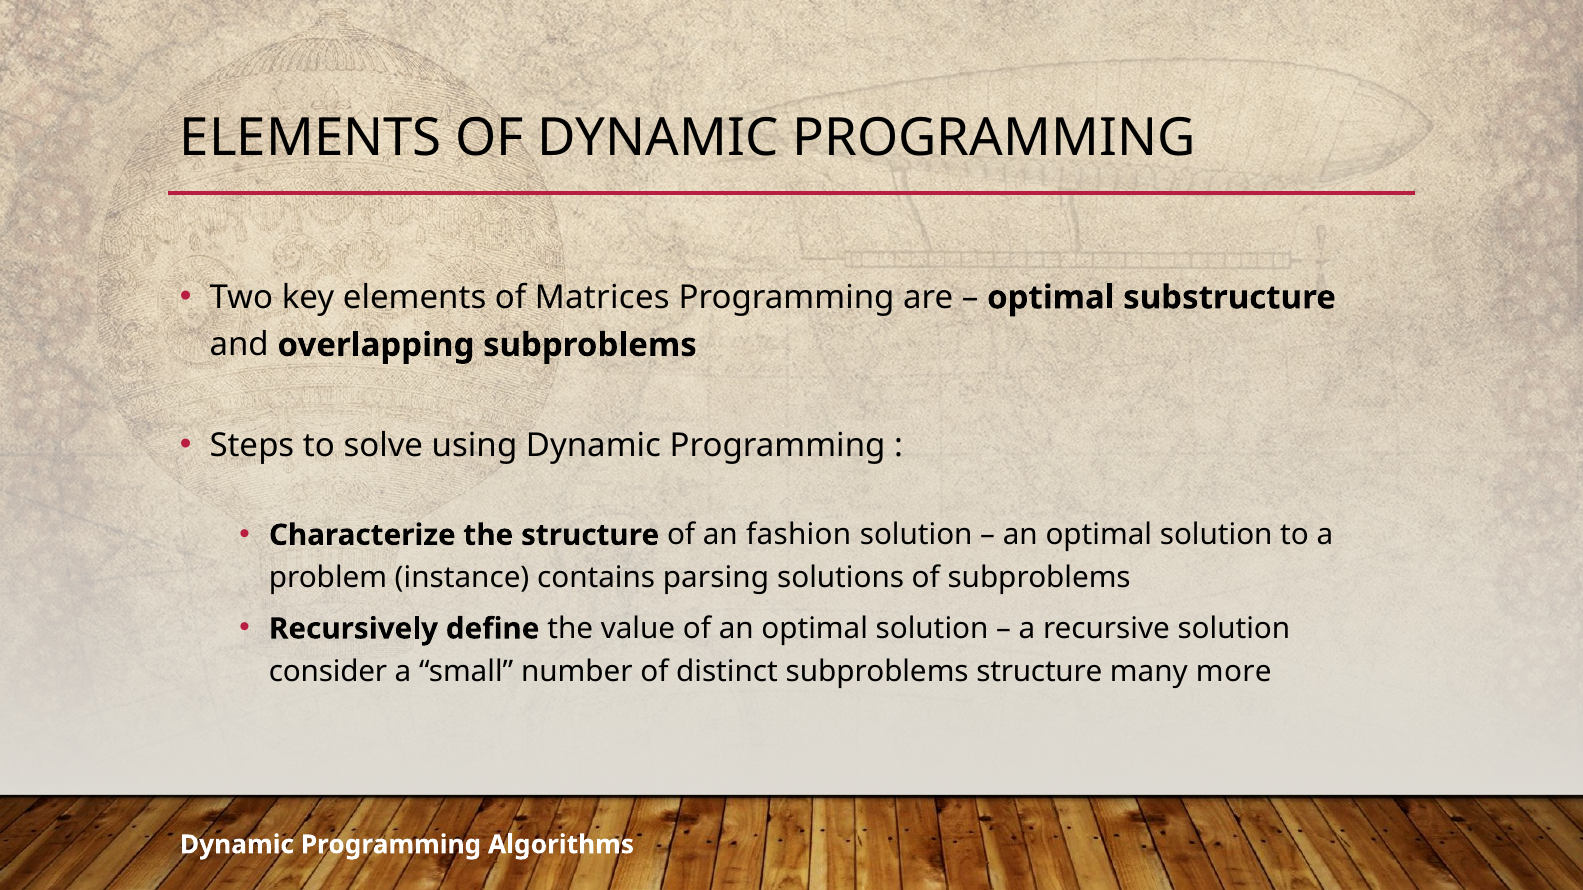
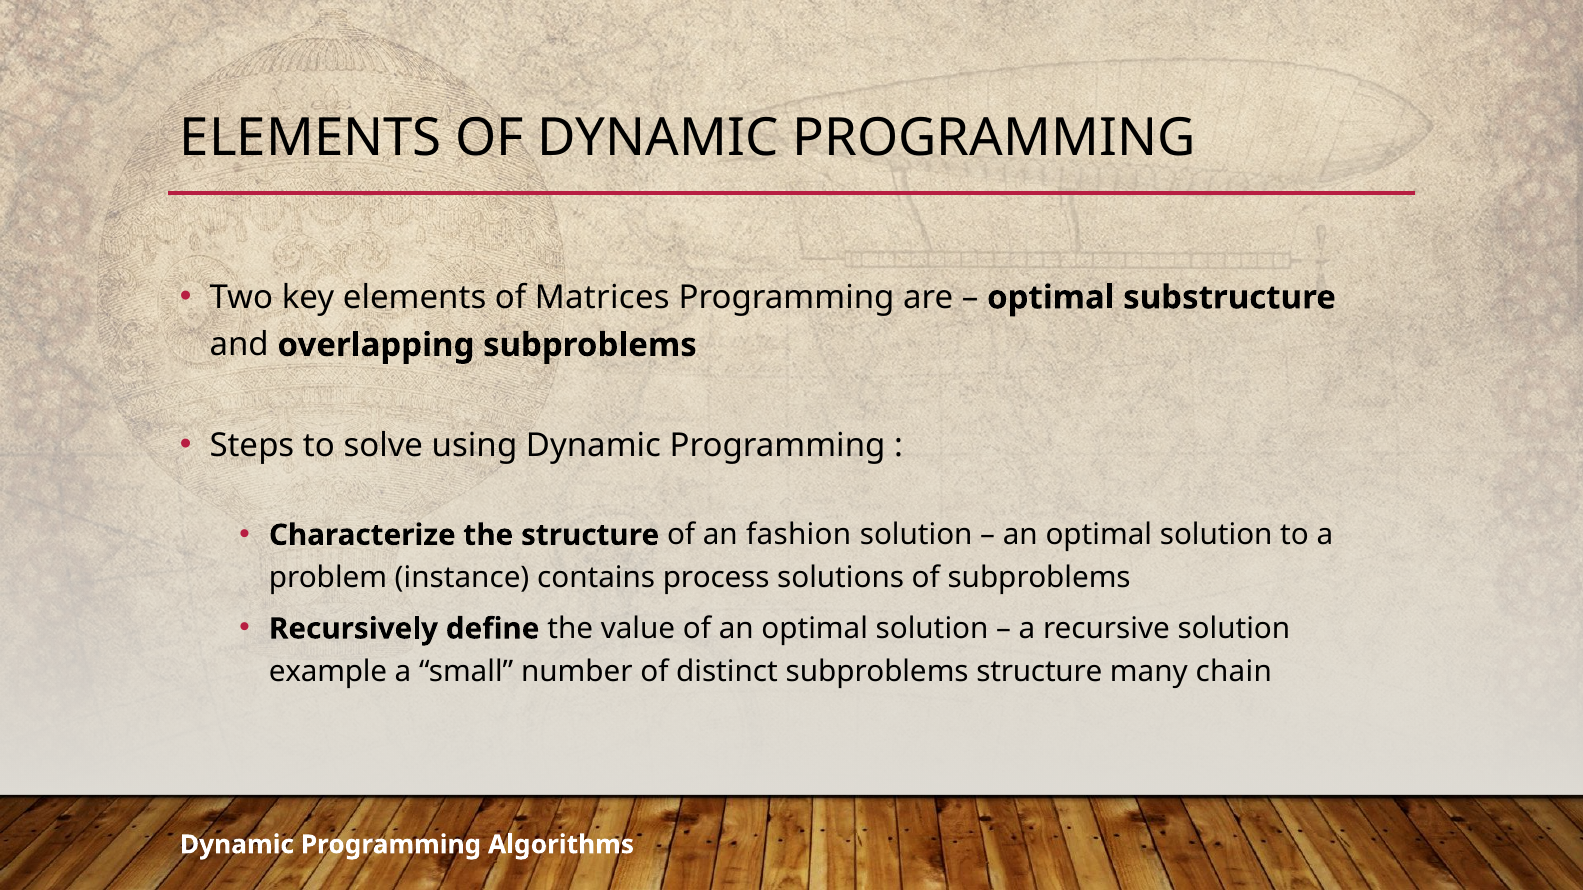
parsing: parsing -> process
consider: consider -> example
more: more -> chain
